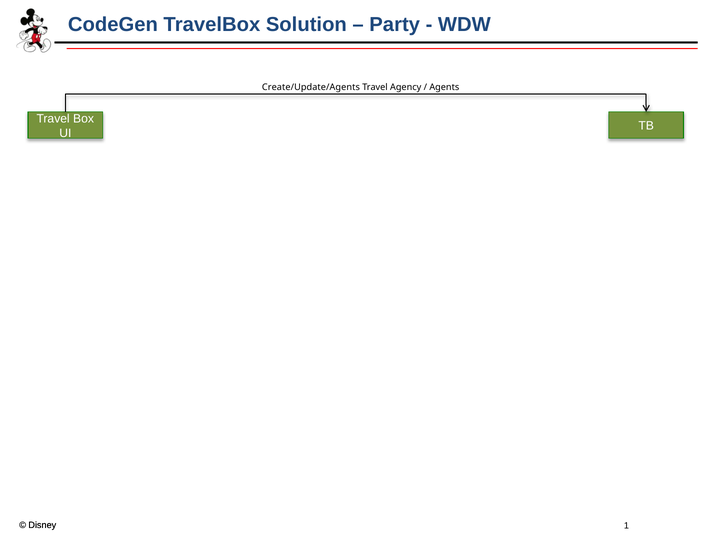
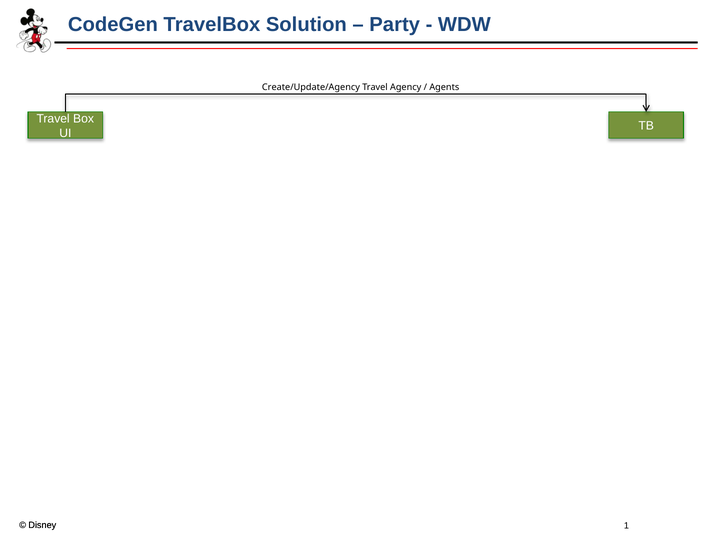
Create/Update/Agents: Create/Update/Agents -> Create/Update/Agency
